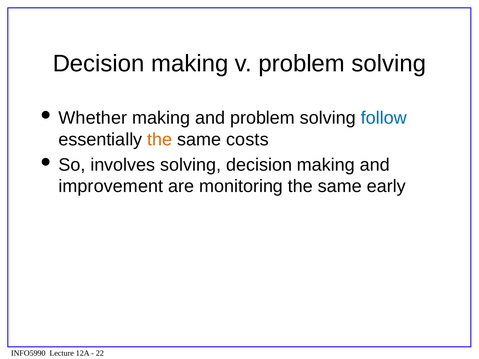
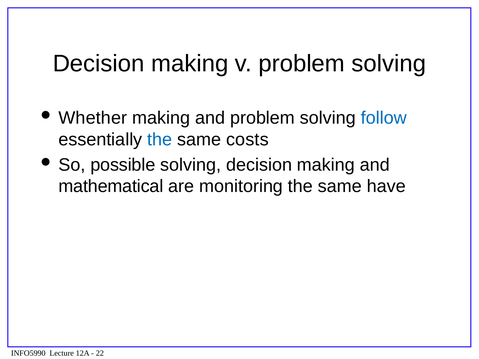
the at (160, 140) colour: orange -> blue
involves: involves -> possible
improvement: improvement -> mathematical
early: early -> have
